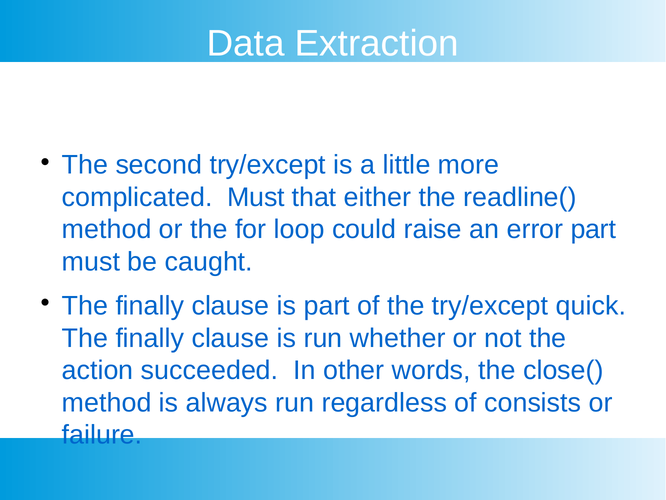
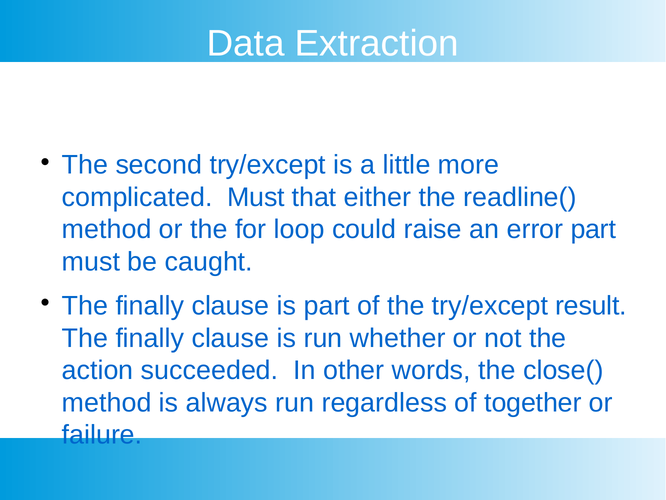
quick: quick -> result
consists: consists -> together
